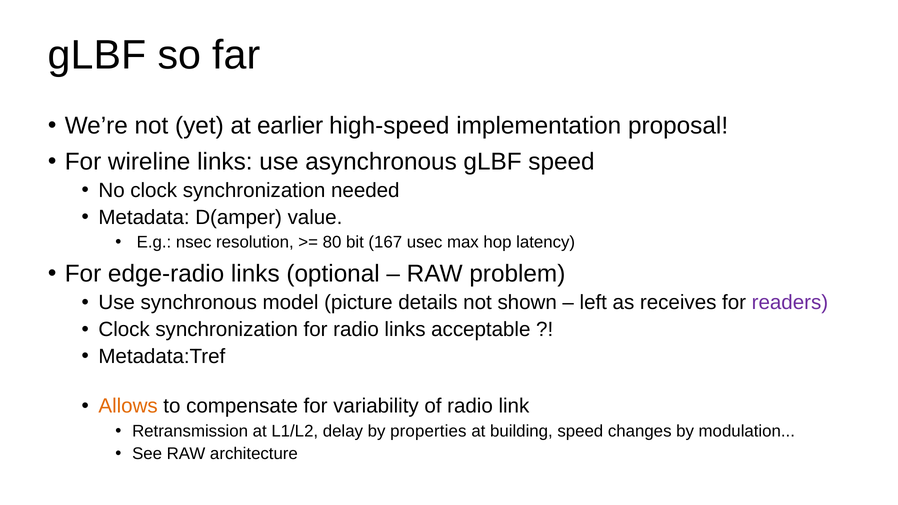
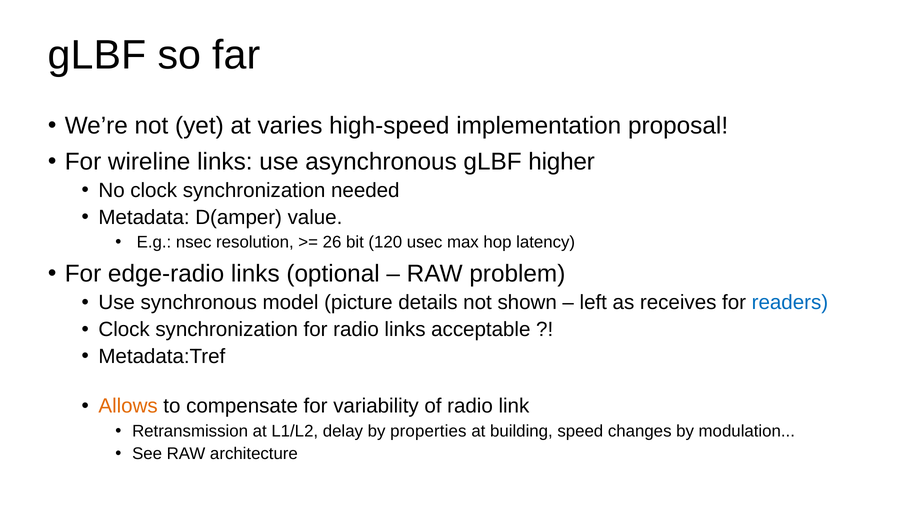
earlier: earlier -> varies
gLBF speed: speed -> higher
80: 80 -> 26
167: 167 -> 120
readers colour: purple -> blue
